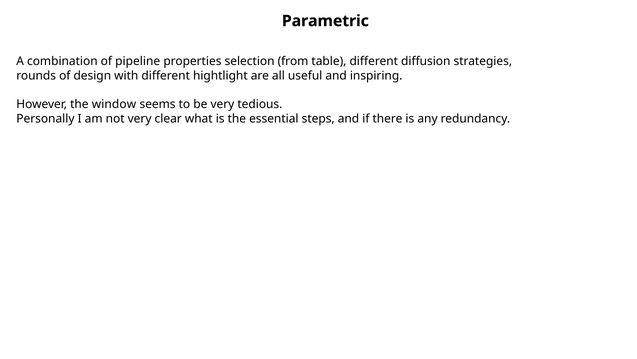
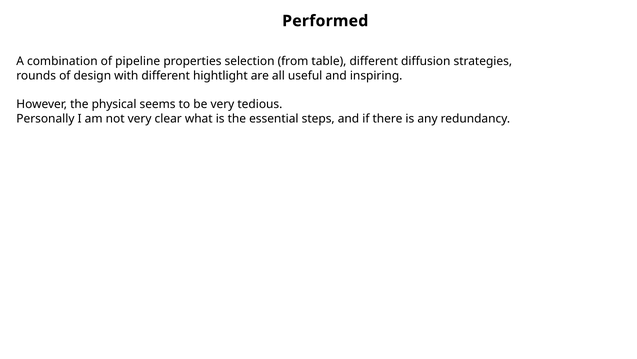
Parametric: Parametric -> Performed
window: window -> physical
